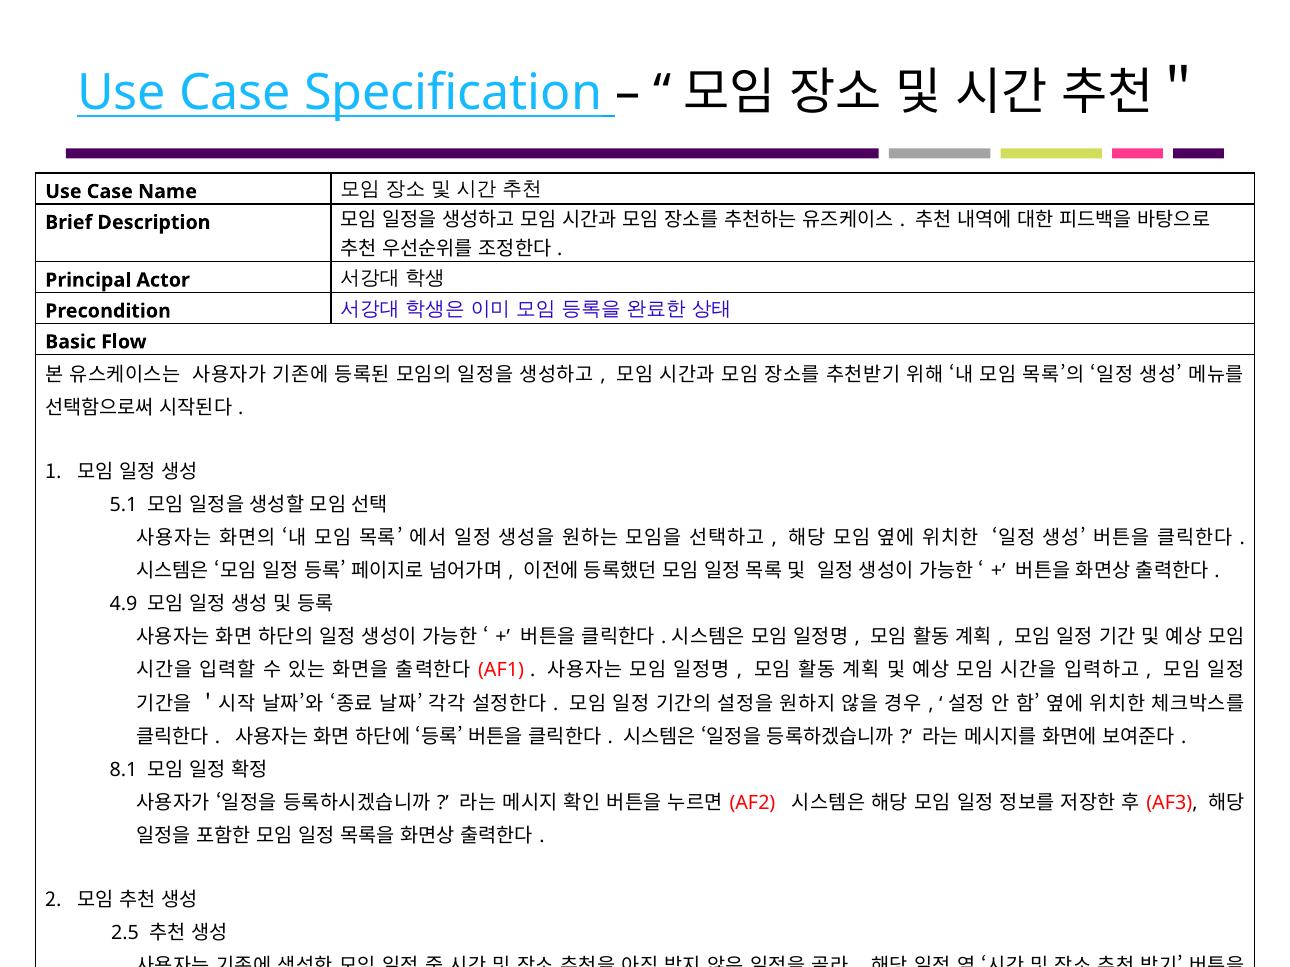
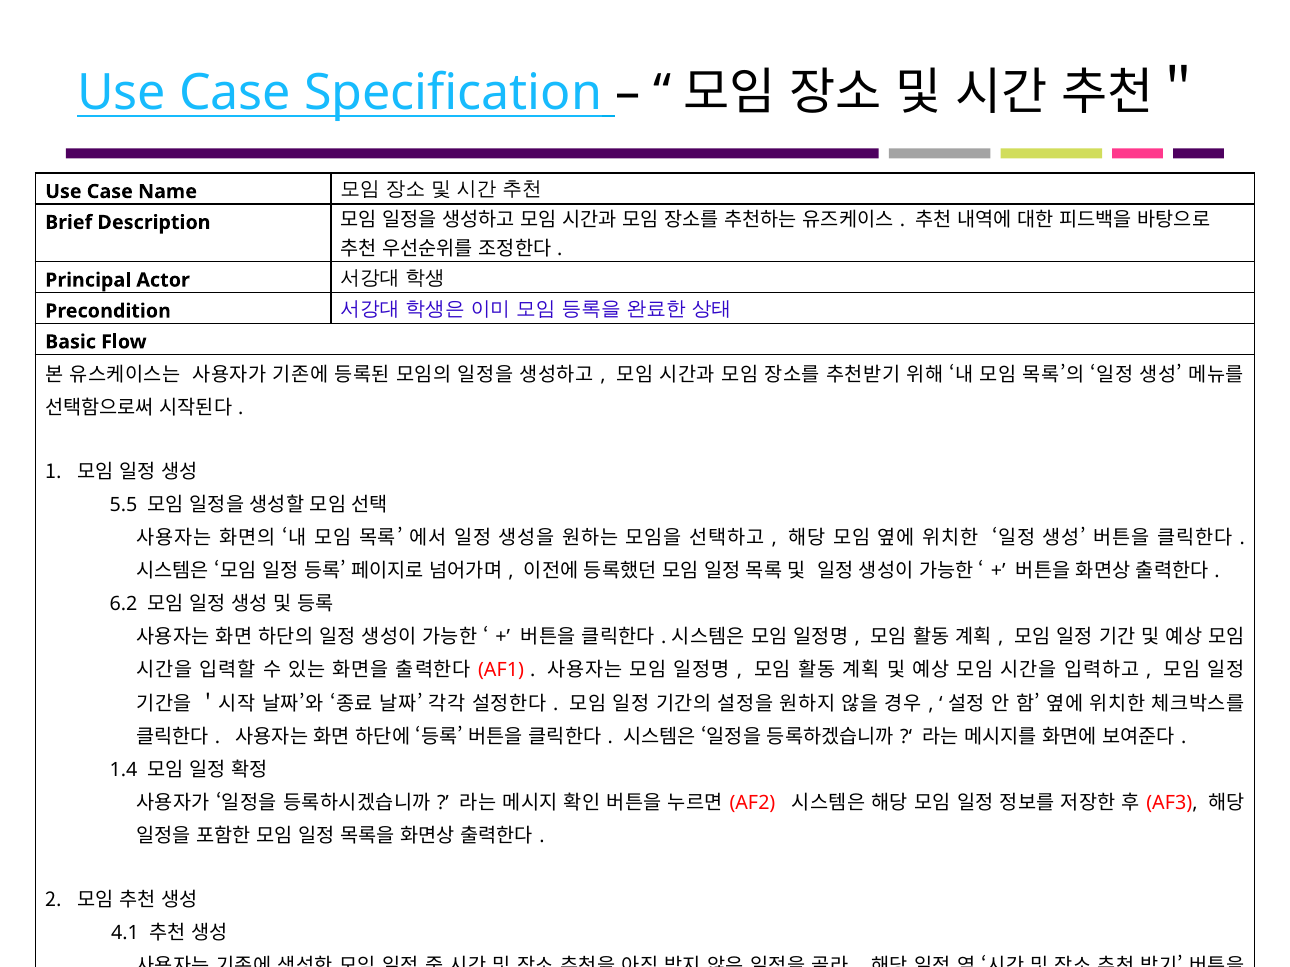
5.1: 5.1 -> 5.5
4.9: 4.9 -> 6.2
8.1: 8.1 -> 1.4
2.5: 2.5 -> 4.1
